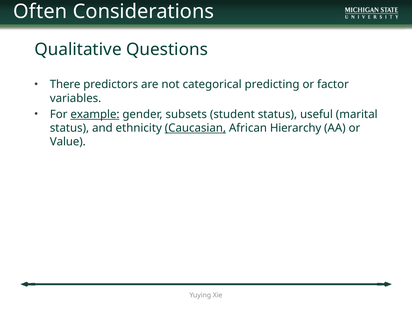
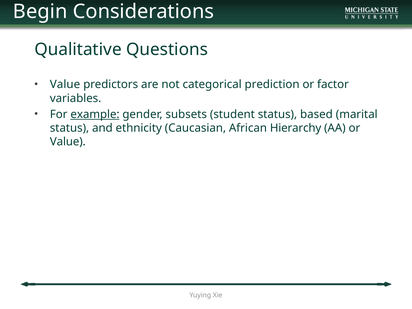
Often: Often -> Begin
There at (65, 85): There -> Value
predicting: predicting -> prediction
useful: useful -> based
Caucasian underline: present -> none
